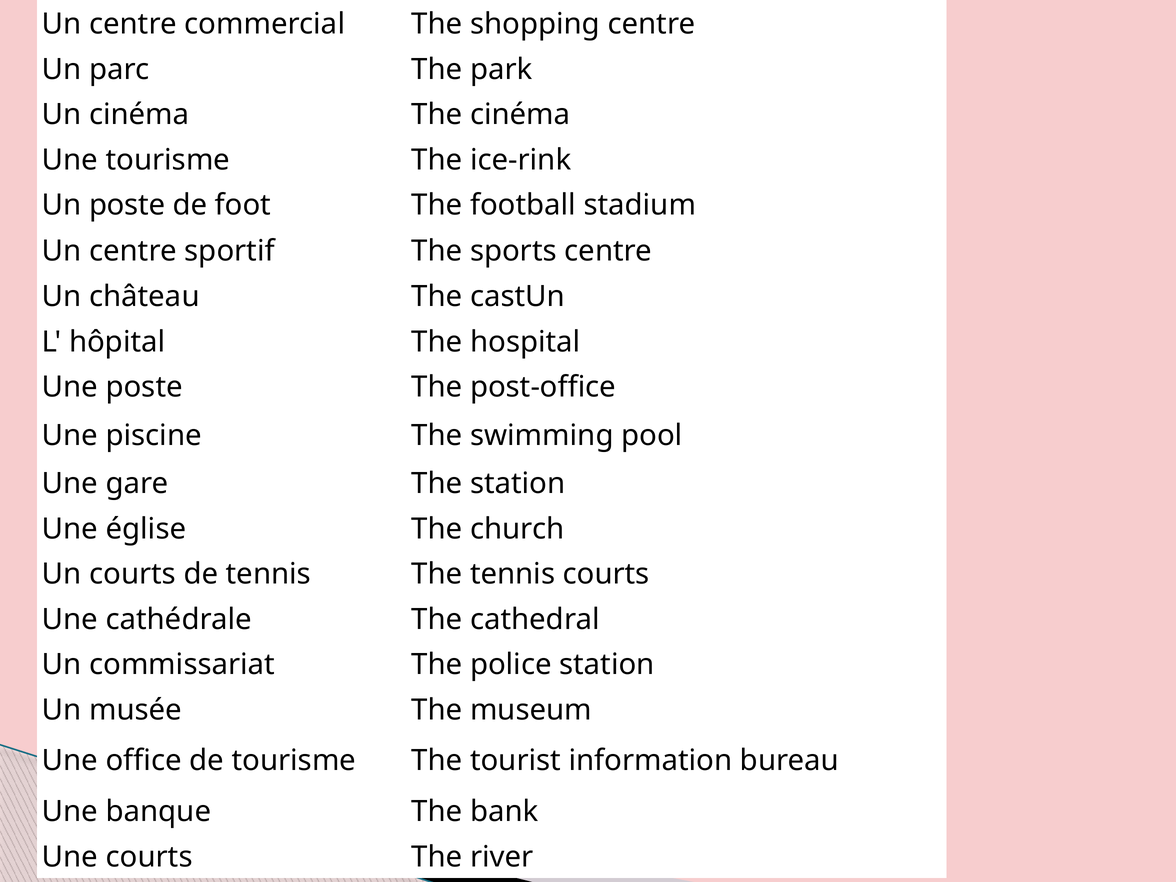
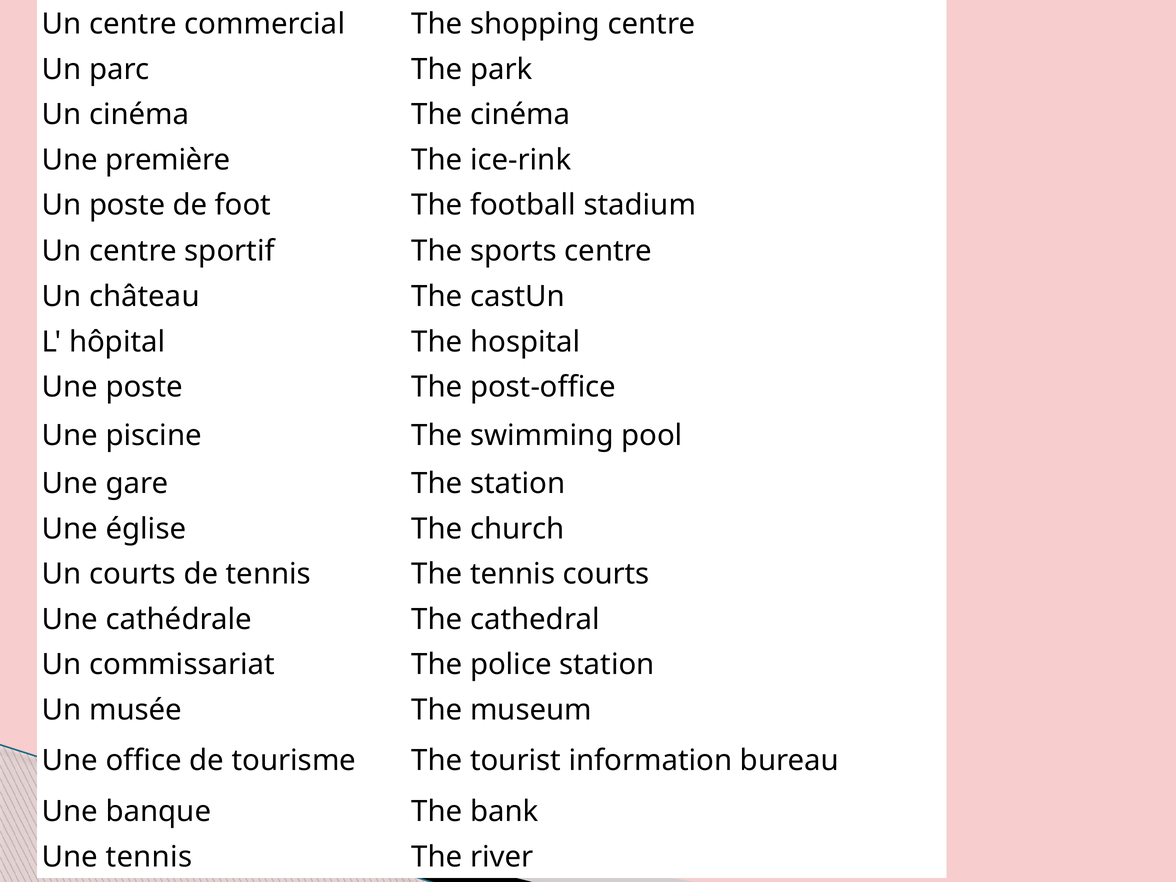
Une tourisme: tourisme -> première
Une courts: courts -> tennis
